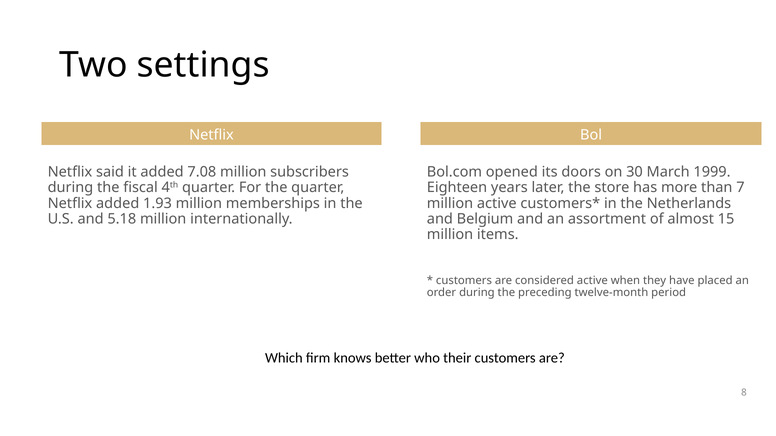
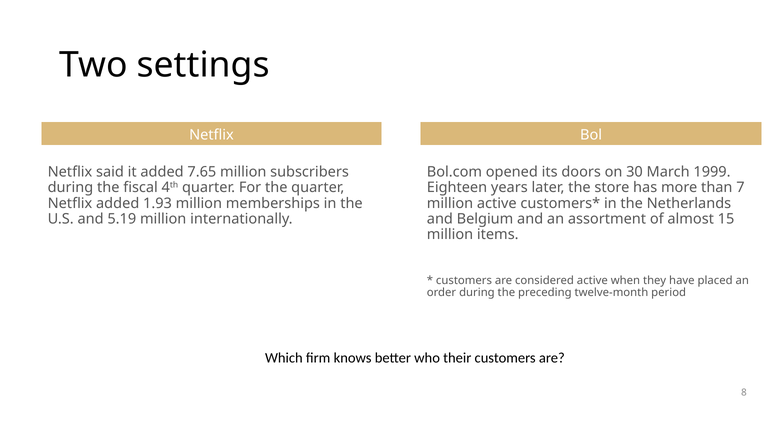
7.08: 7.08 -> 7.65
5.18: 5.18 -> 5.19
